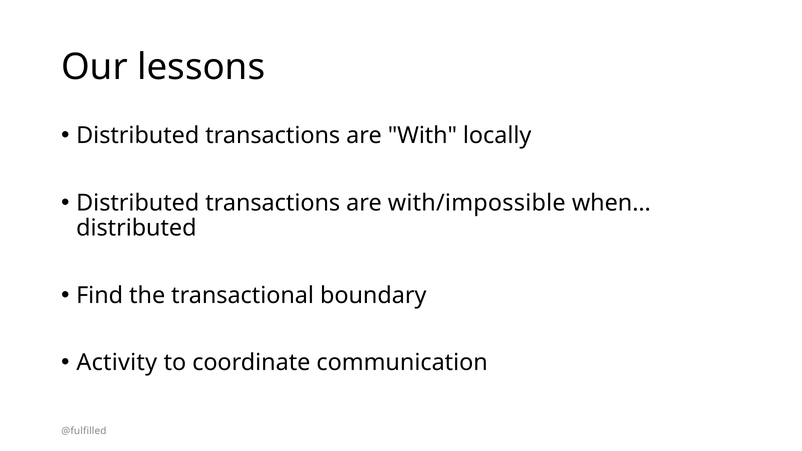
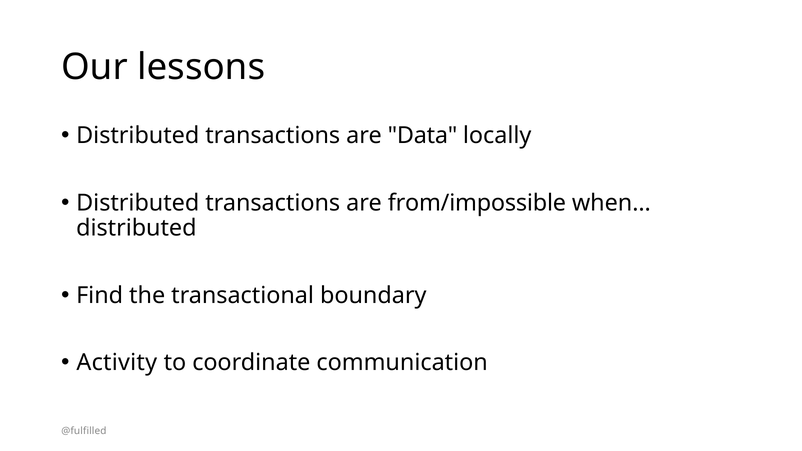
With: With -> Data
with/impossible: with/impossible -> from/impossible
